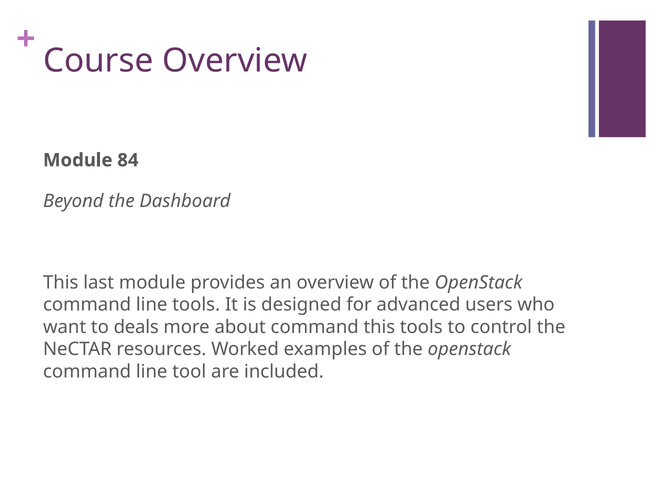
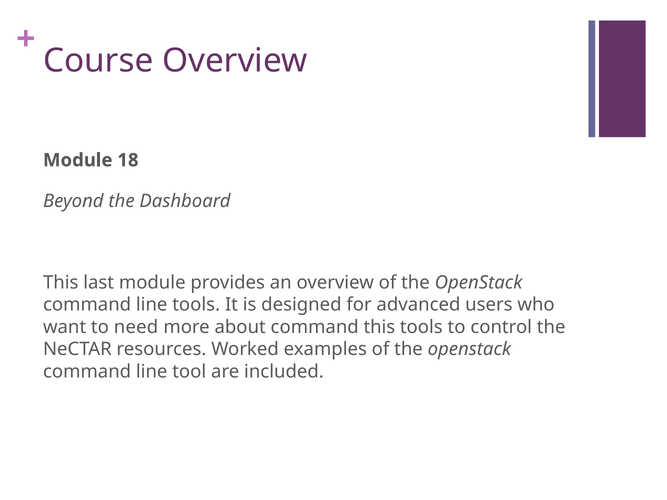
84: 84 -> 18
deals: deals -> need
